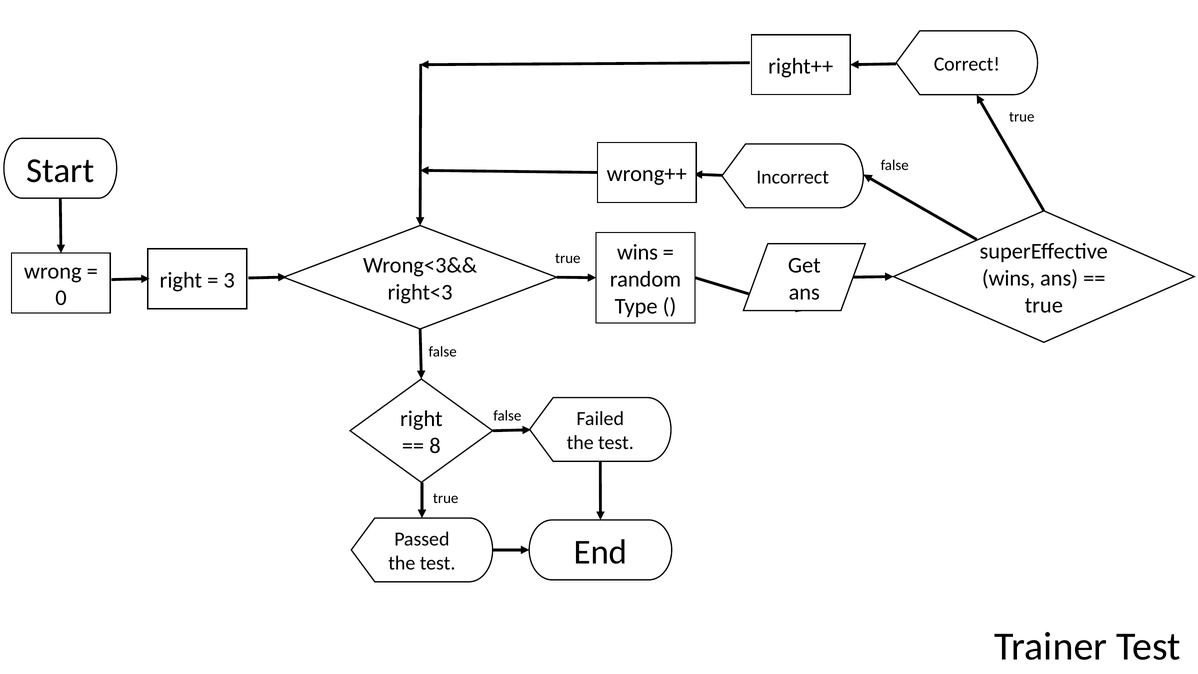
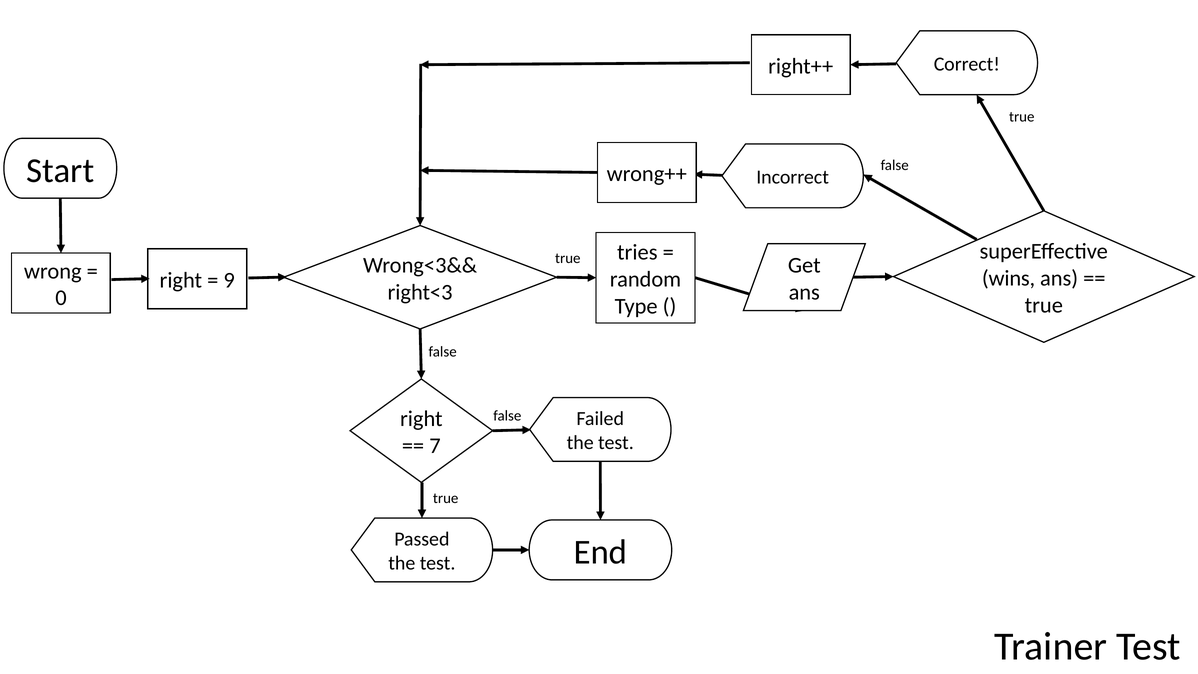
wins at (637, 252): wins -> tries
3: 3 -> 9
8: 8 -> 7
